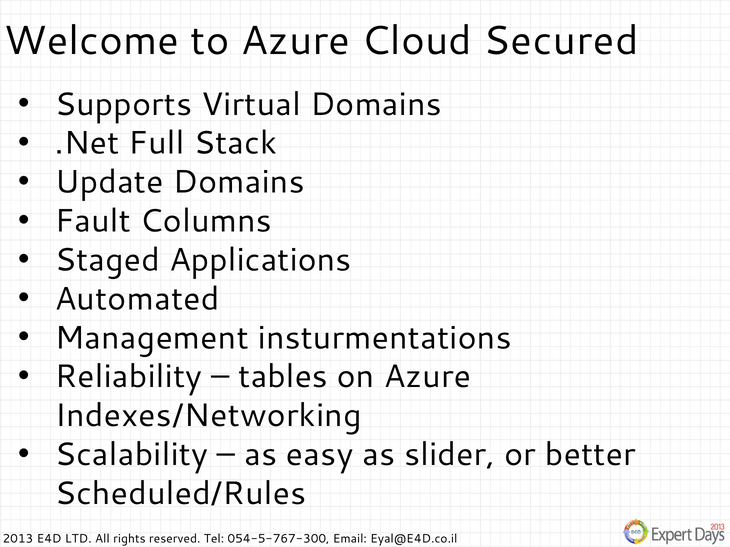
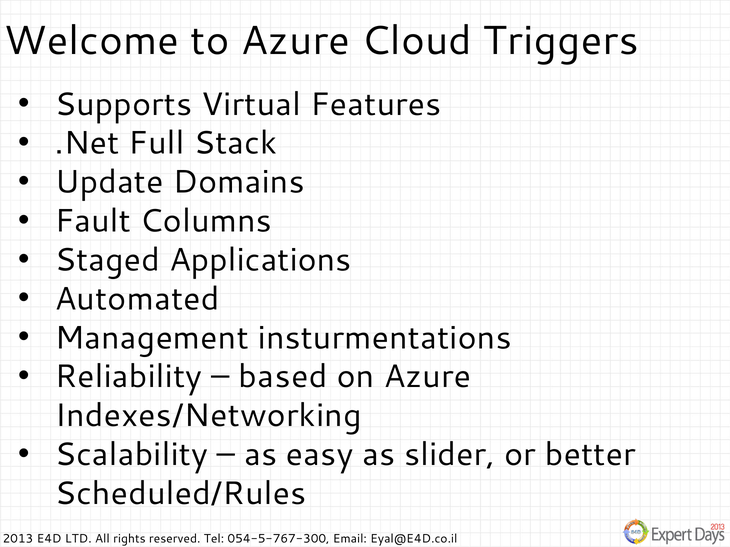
Secured: Secured -> Triggers
Virtual Domains: Domains -> Features
tables: tables -> based
